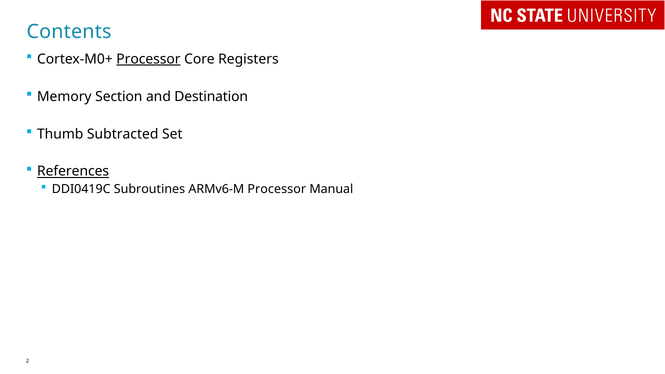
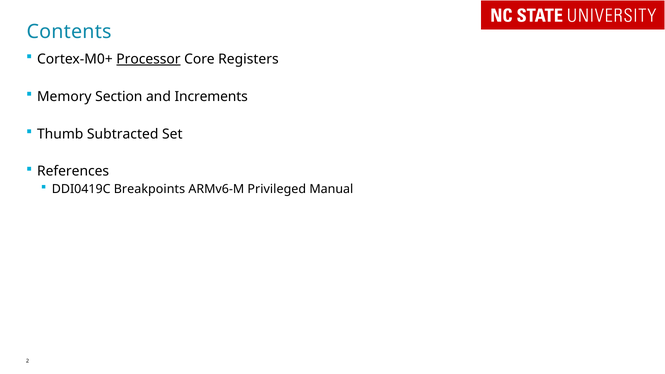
Destination: Destination -> Increments
References underline: present -> none
Subroutines: Subroutines -> Breakpoints
ARMv6-M Processor: Processor -> Privileged
